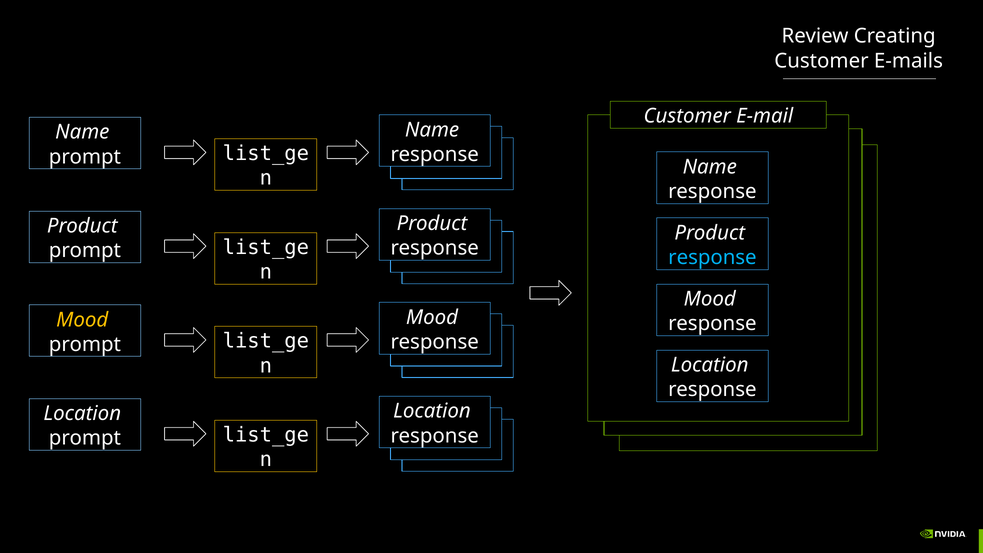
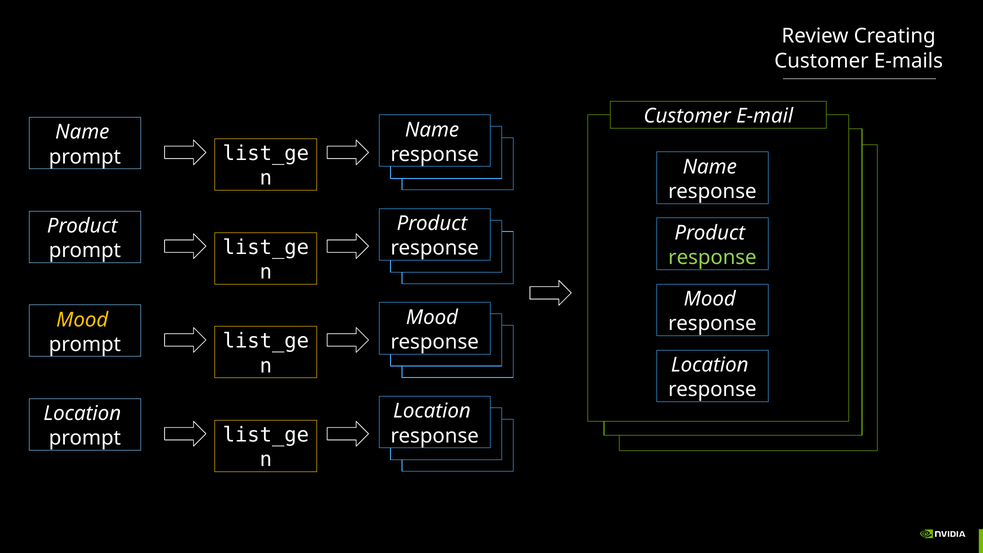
response at (712, 257) colour: light blue -> light green
